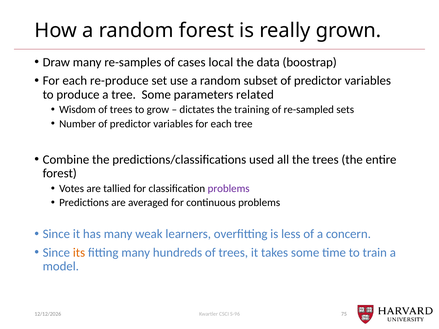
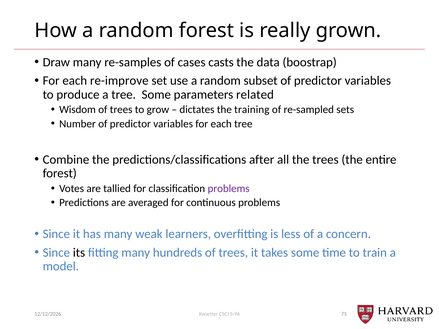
local: local -> casts
re-produce: re-produce -> re-improve
used: used -> after
its colour: orange -> black
